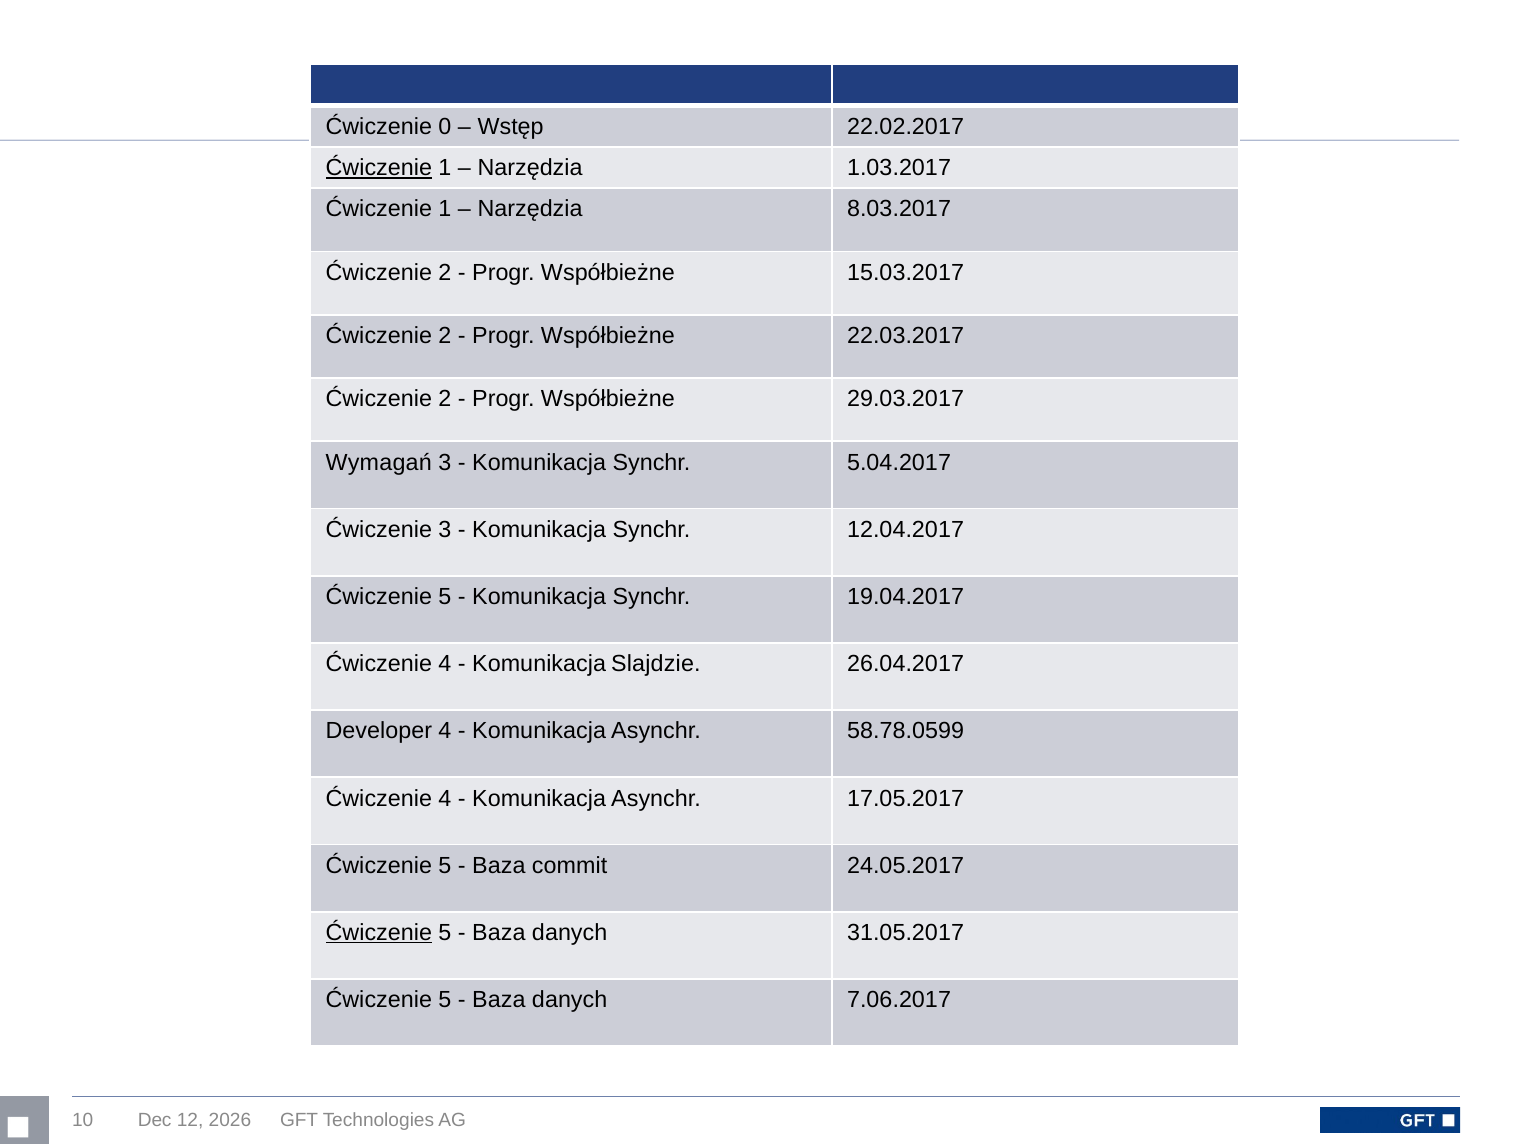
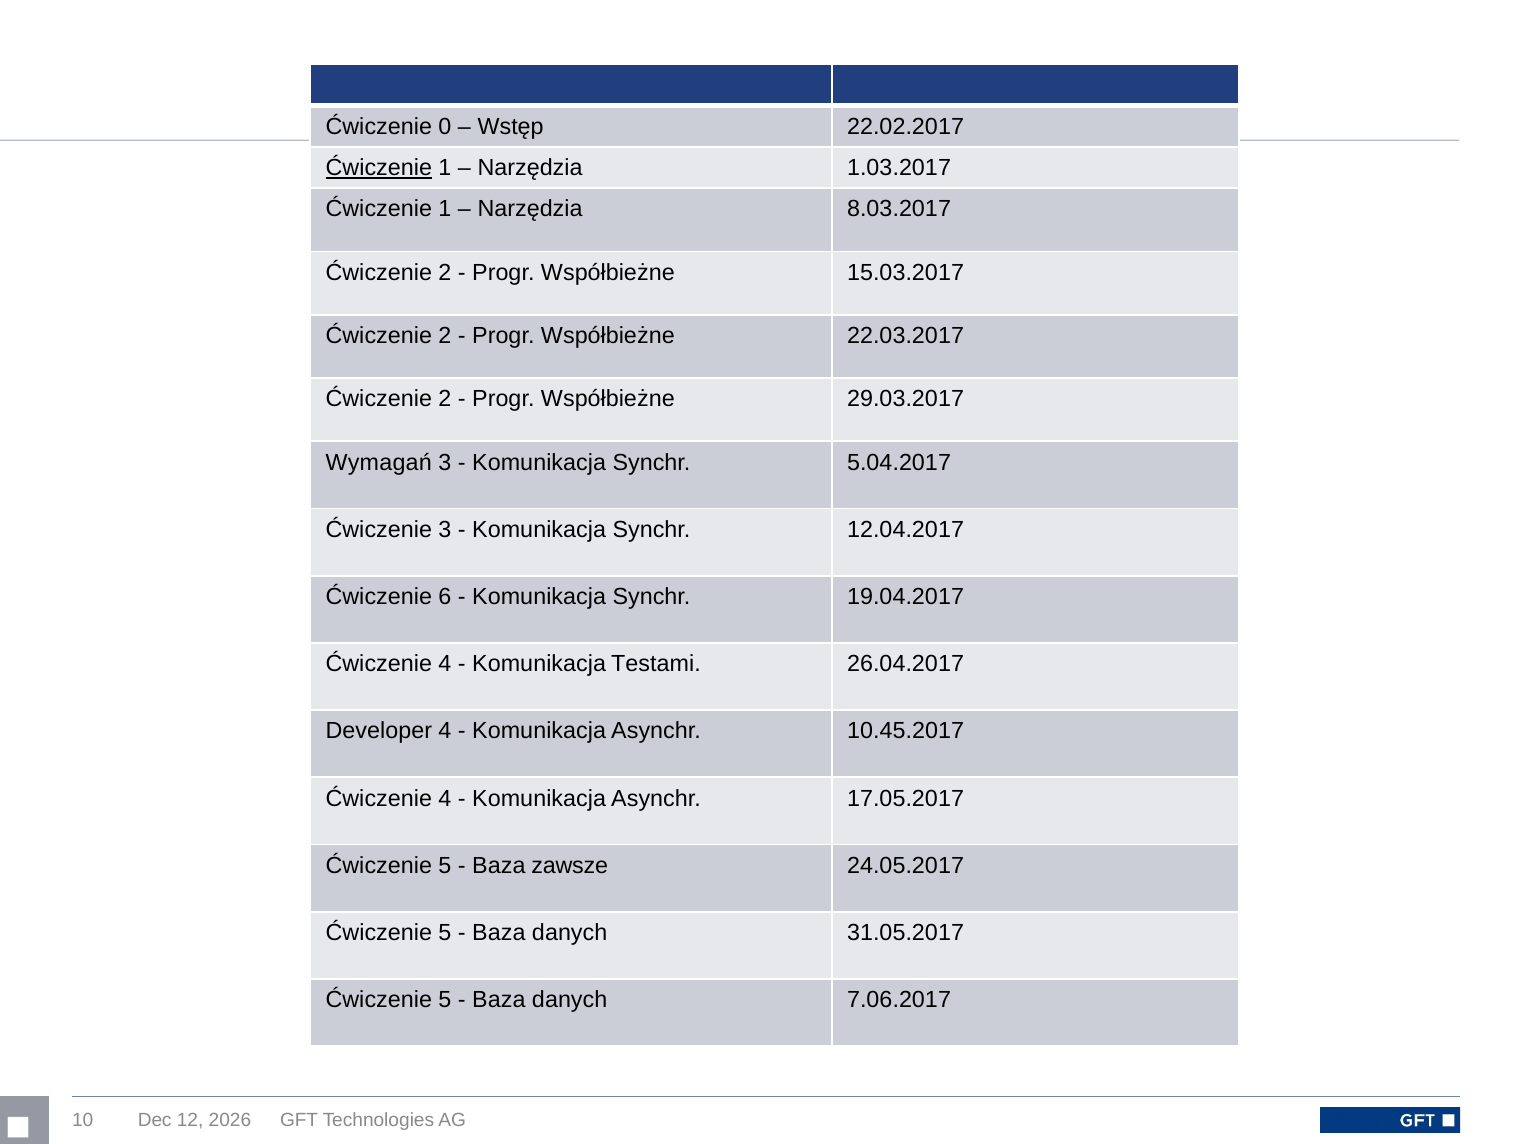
5 at (445, 597): 5 -> 6
Slajdzie: Slajdzie -> Testami
58.78.0599: 58.78.0599 -> 10.45.2017
commit: commit -> zawsze
Ćwiczenie at (379, 933) underline: present -> none
